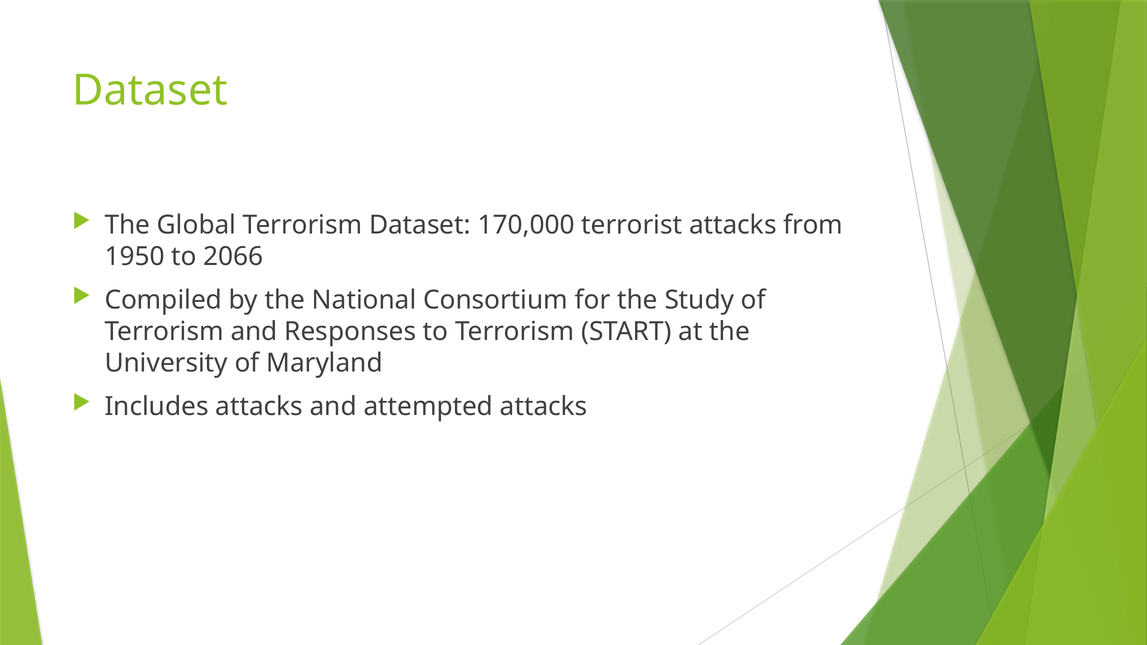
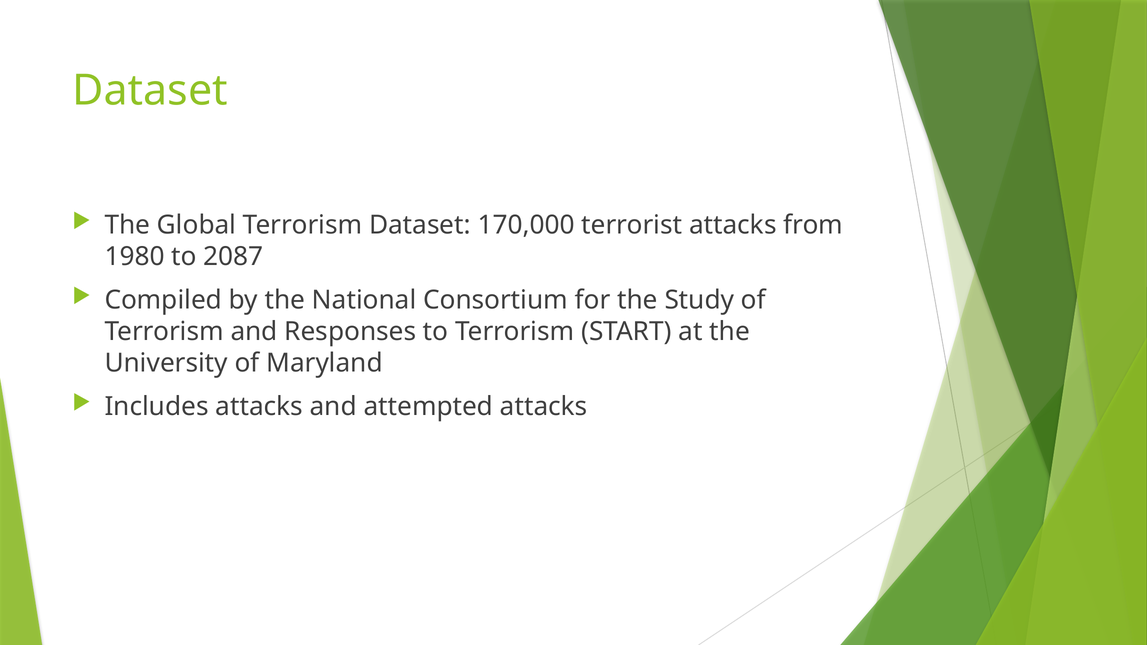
1950: 1950 -> 1980
2066: 2066 -> 2087
